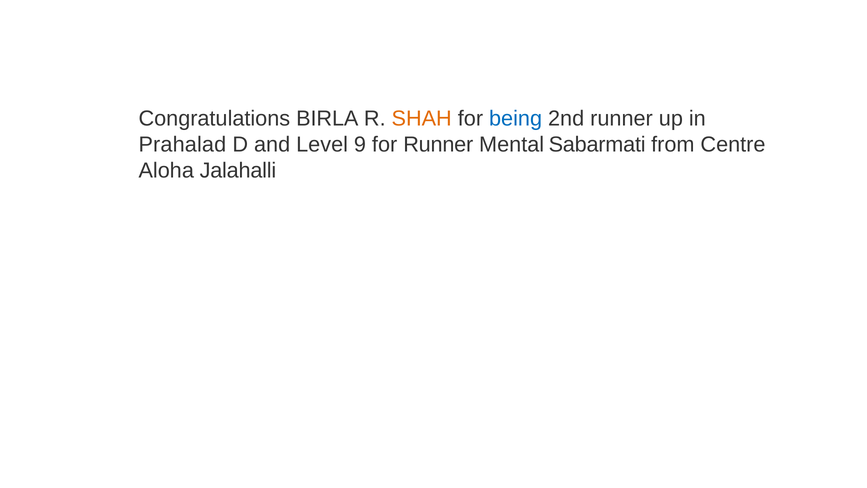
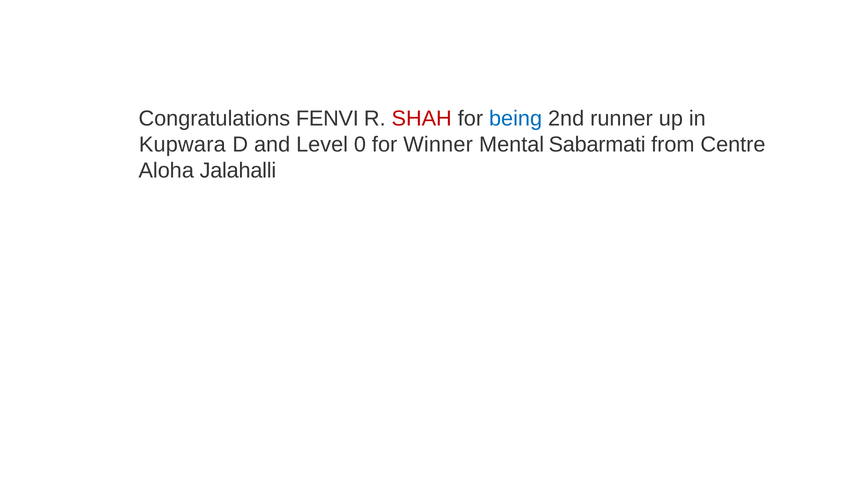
BIRLA: BIRLA -> FENVI
SHAH colour: orange -> red
Prahalad: Prahalad -> Kupwara
9: 9 -> 0
for Runner: Runner -> Winner
